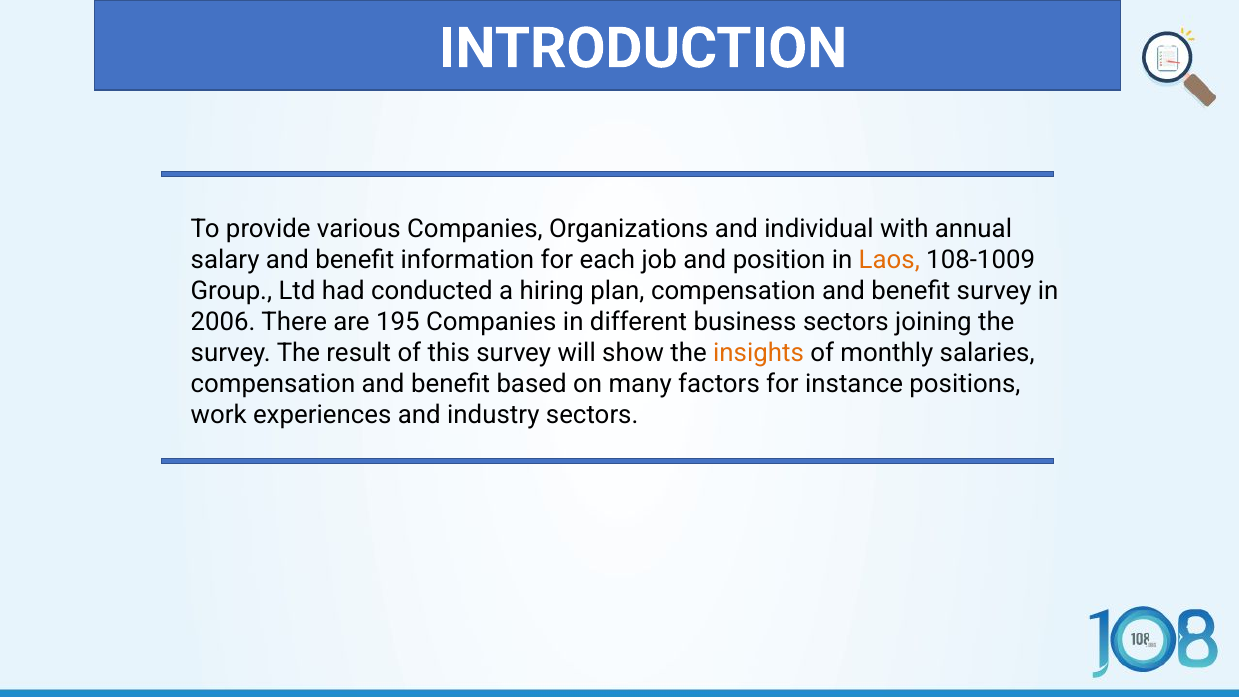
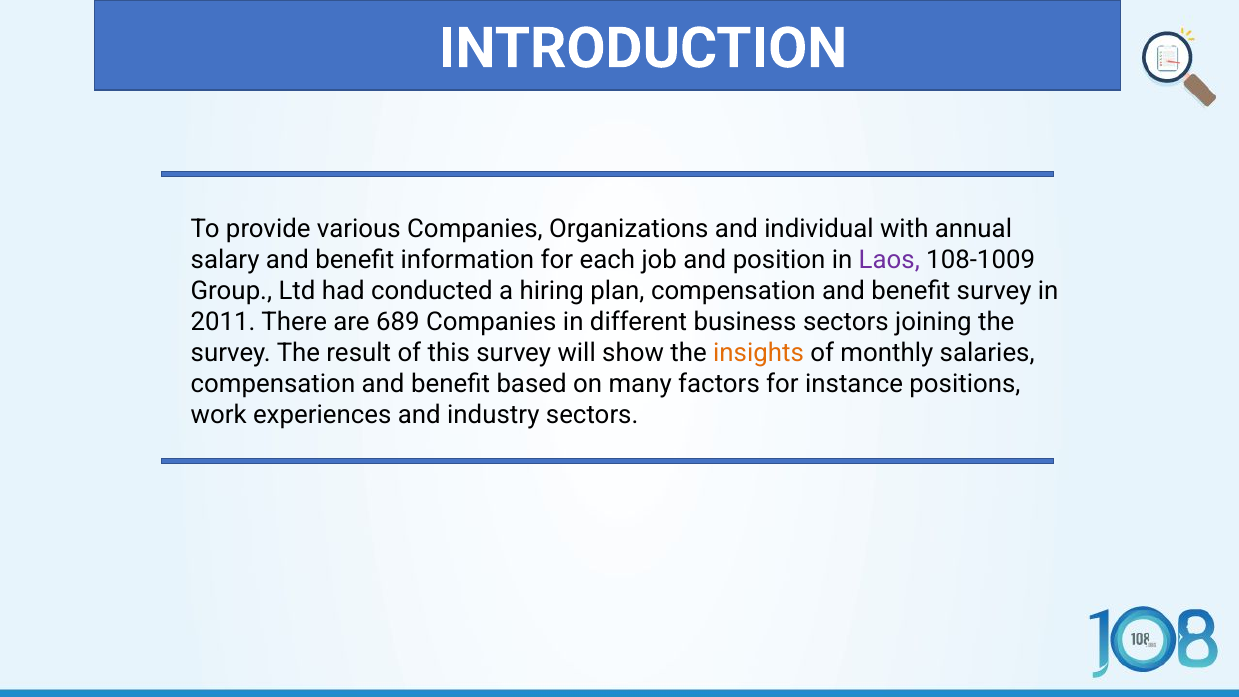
Laos colour: orange -> purple
2006: 2006 -> 2011
195: 195 -> 689
